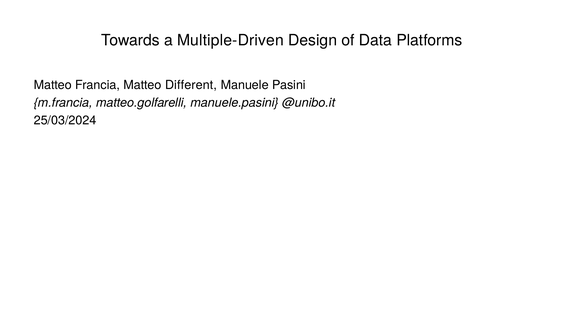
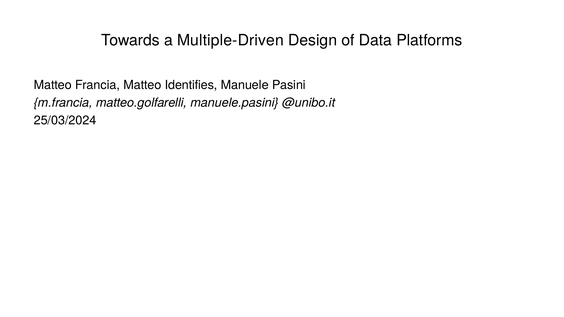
Different: Different -> Identifies
